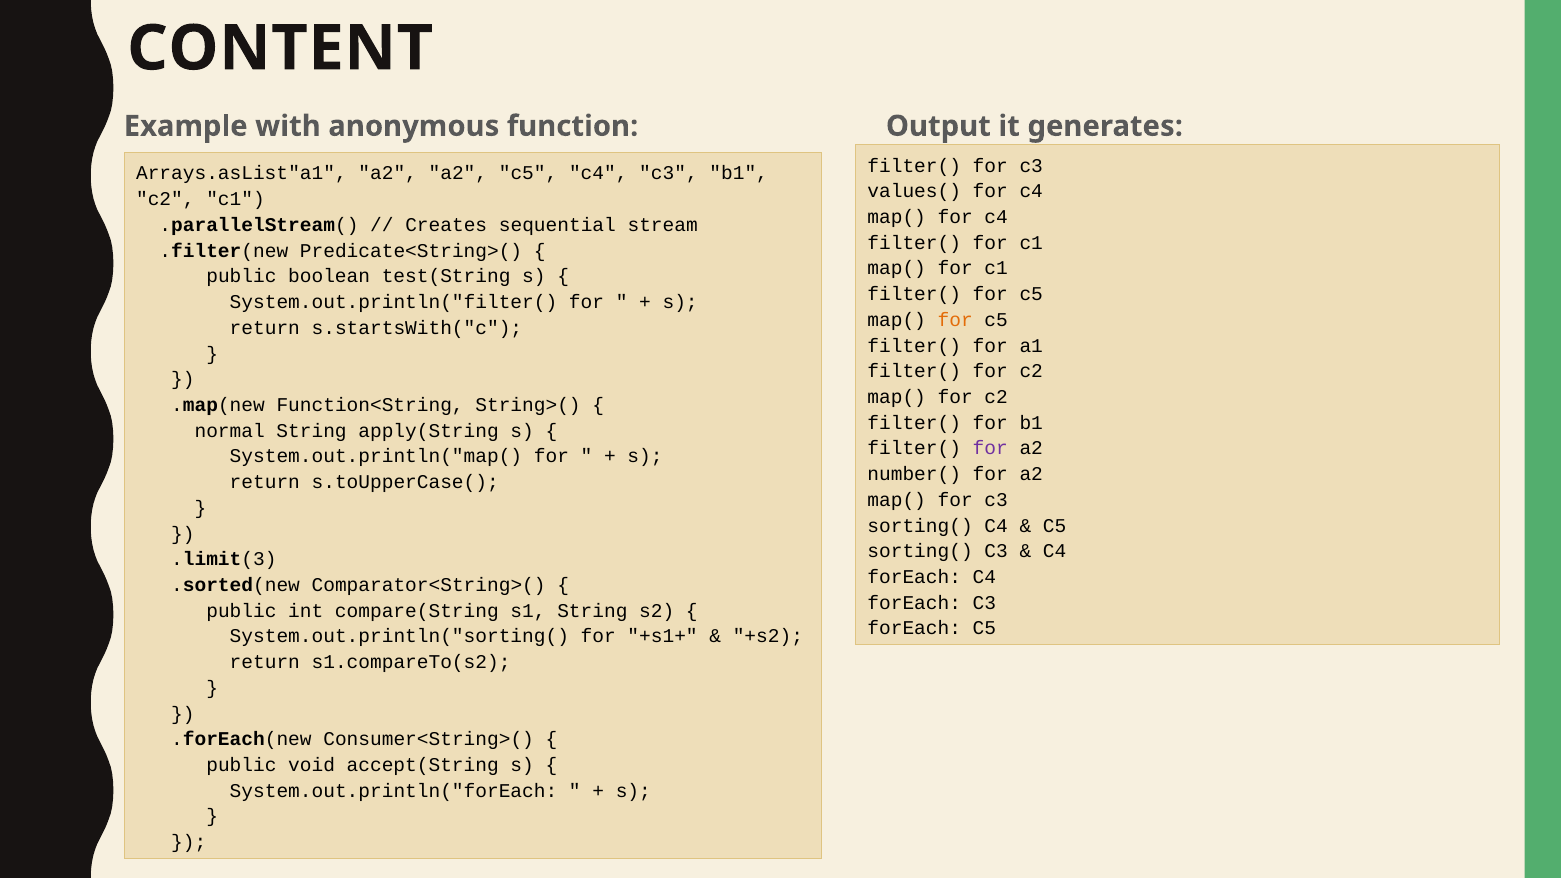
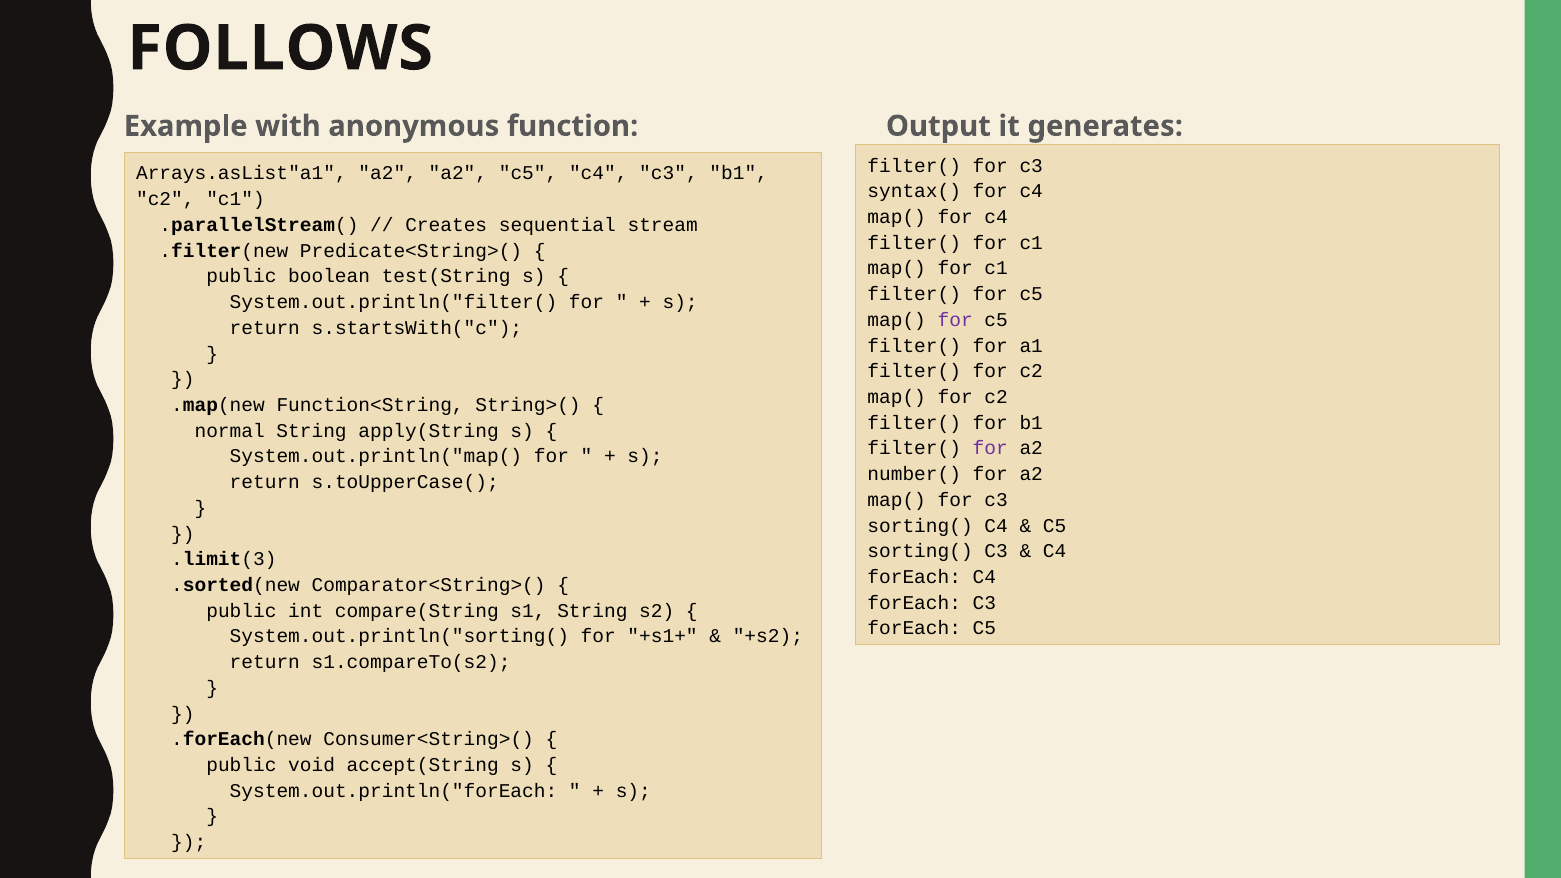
CONTENT: CONTENT -> FOLLOWS
values(: values( -> syntax(
for at (955, 320) colour: orange -> purple
